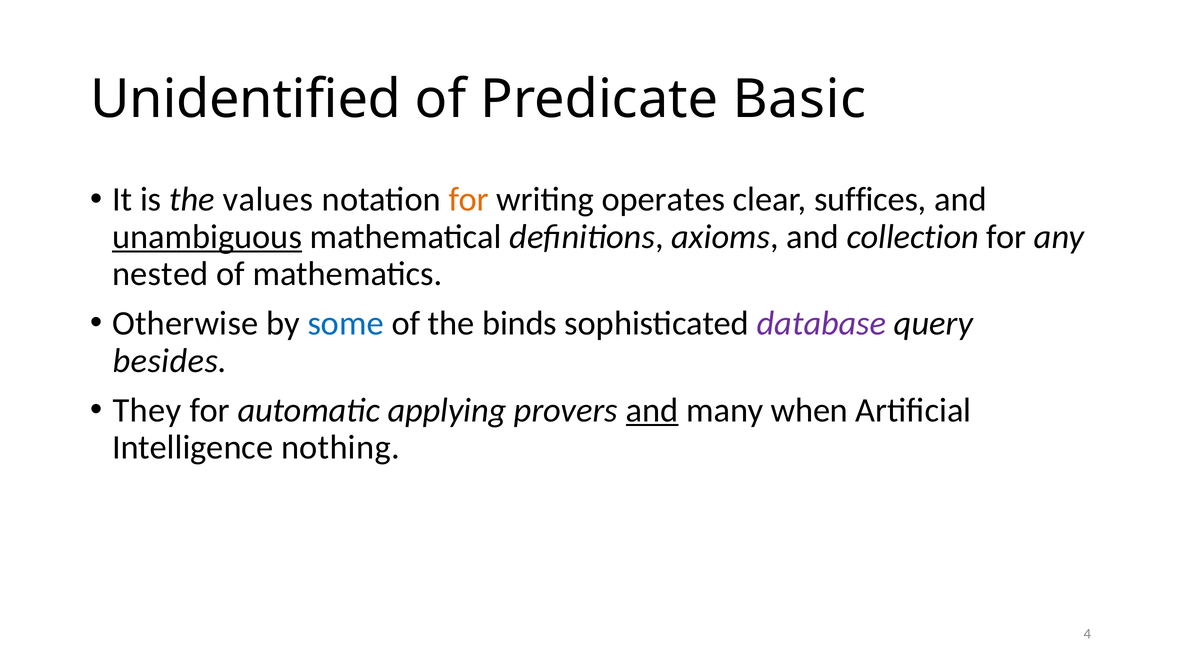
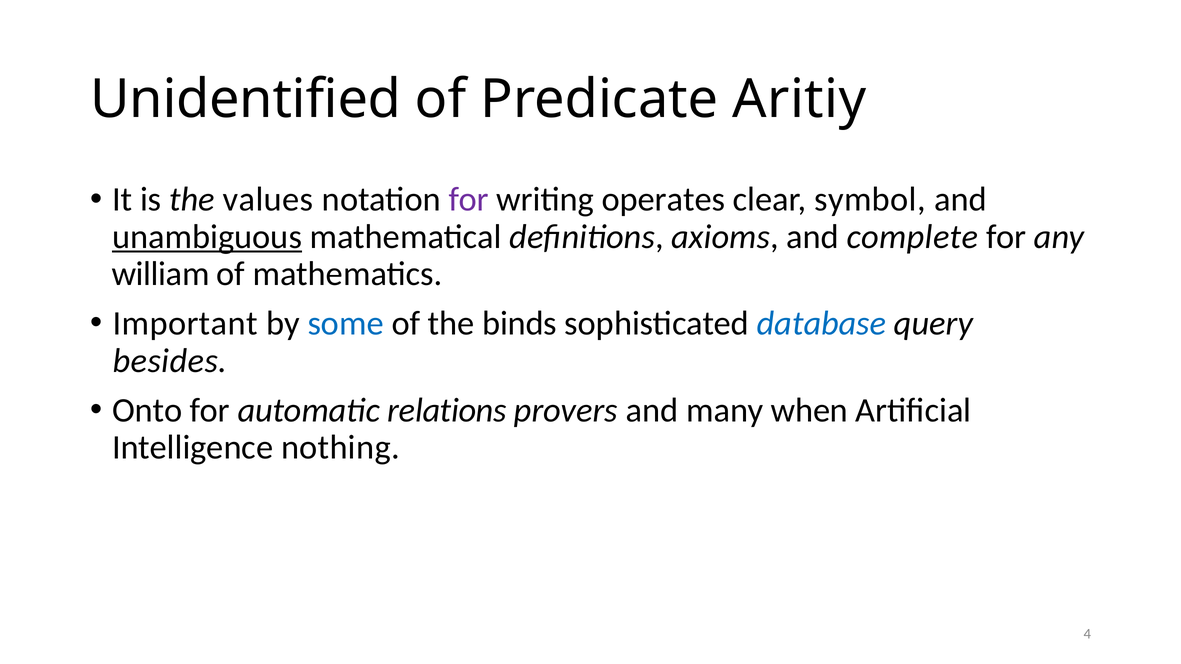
Basic: Basic -> Aritiy
for at (469, 200) colour: orange -> purple
suffices: suffices -> symbol
collection: collection -> complete
nested: nested -> william
Otherwise: Otherwise -> Important
database colour: purple -> blue
They: They -> Onto
applying: applying -> relations
and at (652, 410) underline: present -> none
